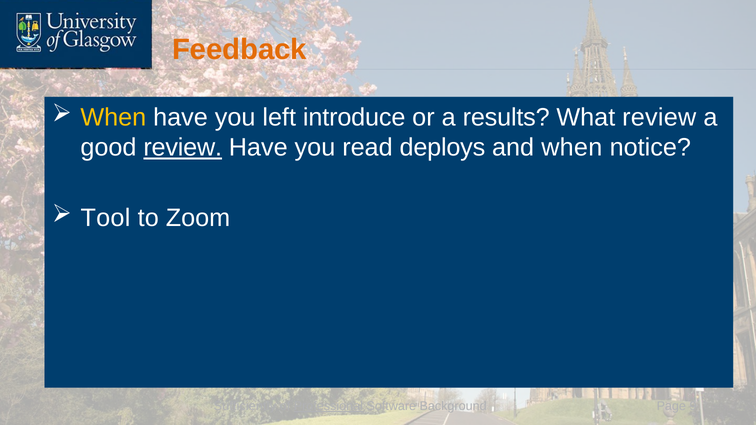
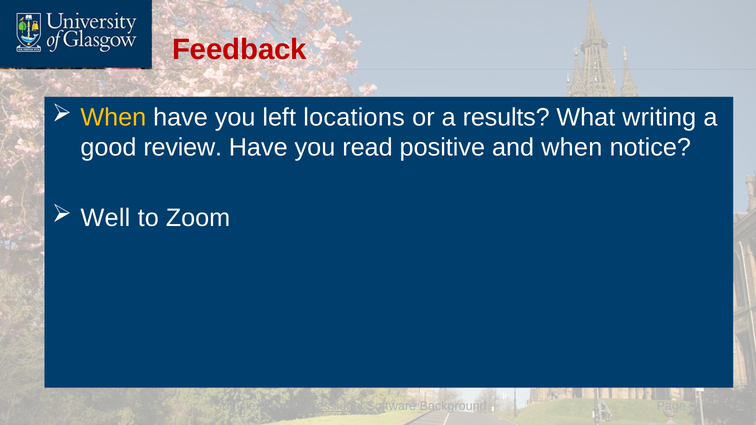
Feedback colour: orange -> red
introduce: introduce -> locations
What review: review -> writing
review at (183, 148) underline: present -> none
deploys: deploys -> positive
Tool: Tool -> Well
